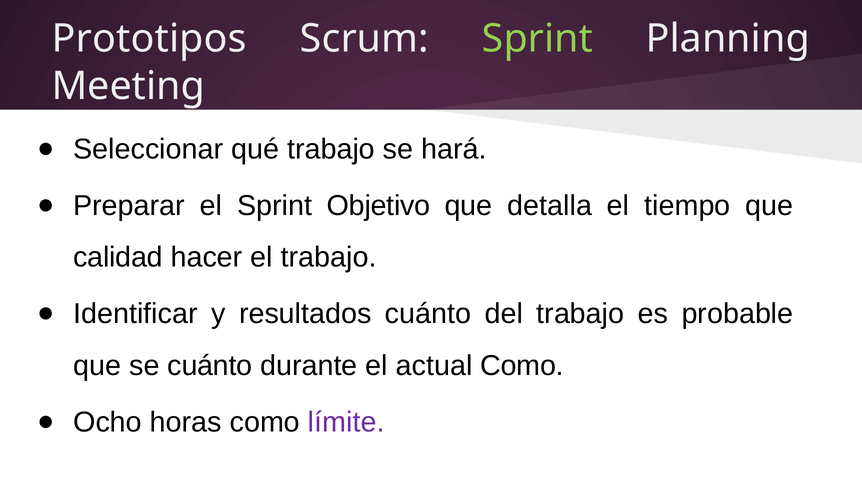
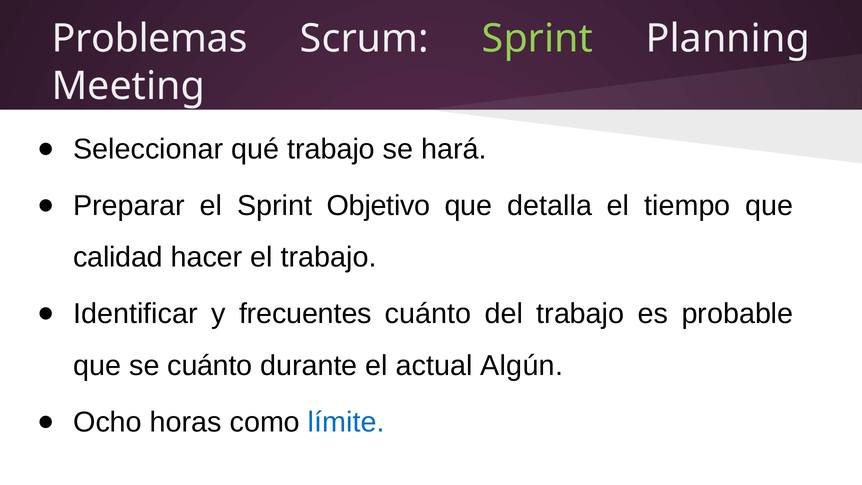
Prototipos: Prototipos -> Problemas
resultados: resultados -> frecuentes
actual Como: Como -> Algún
límite colour: purple -> blue
